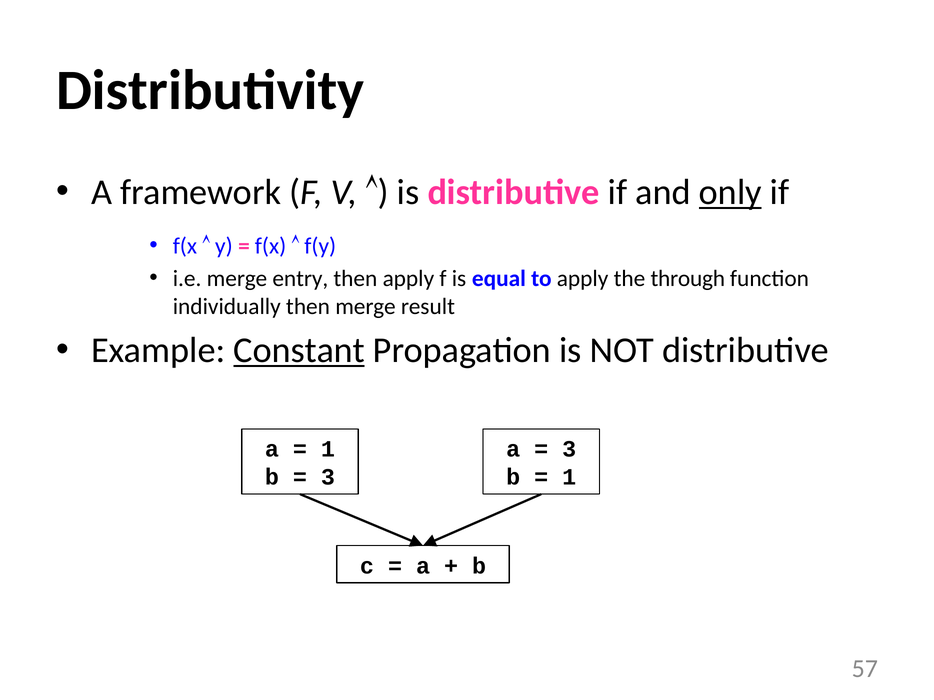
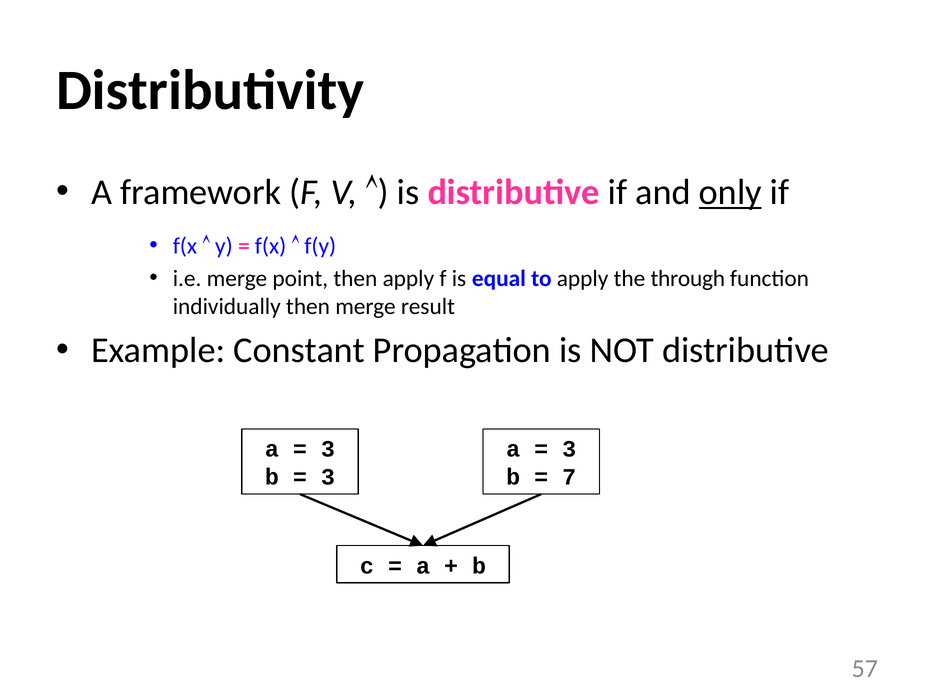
entry: entry -> point
Constant underline: present -> none
1 at (328, 449): 1 -> 3
1 at (569, 477): 1 -> 7
